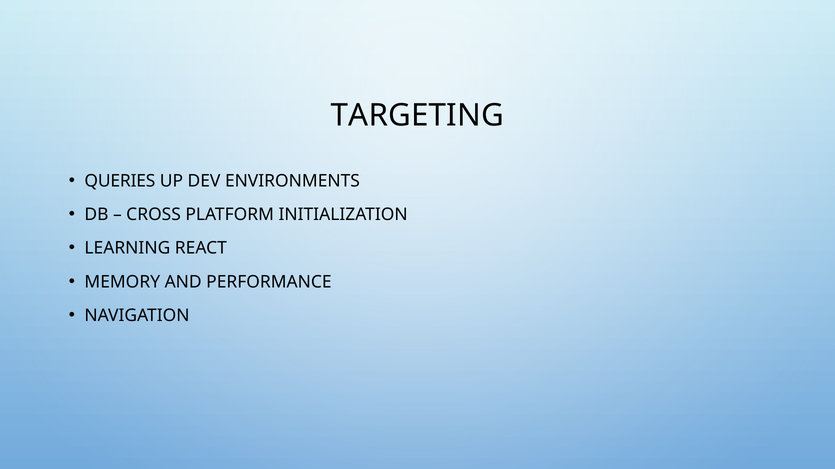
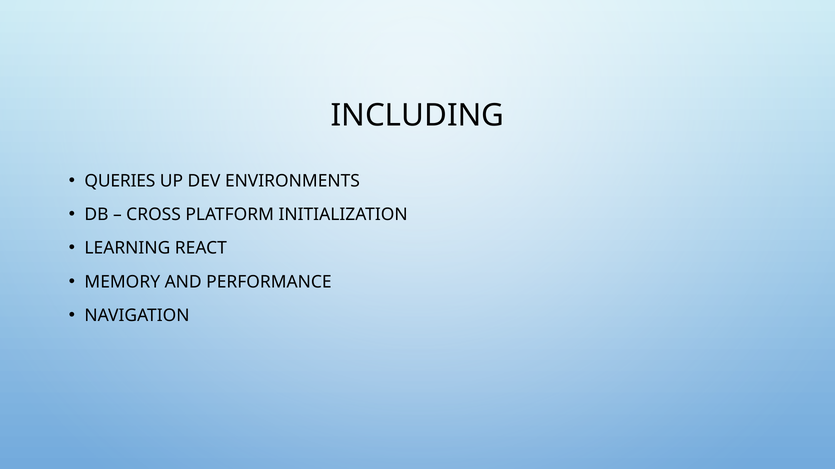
TARGETING: TARGETING -> INCLUDING
